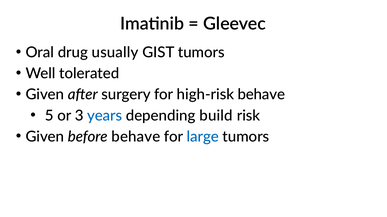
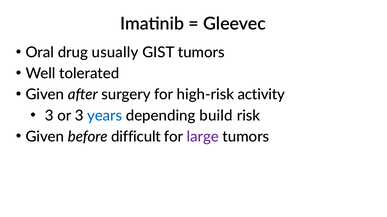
high-risk behave: behave -> activity
5 at (49, 116): 5 -> 3
before behave: behave -> difficult
large colour: blue -> purple
